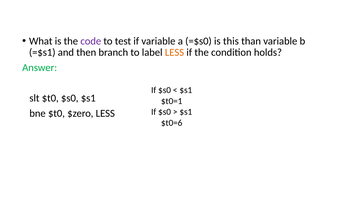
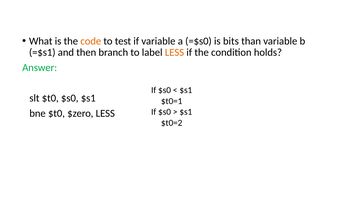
code colour: purple -> orange
this: this -> bits
$t0=6: $t0=6 -> $t0=2
